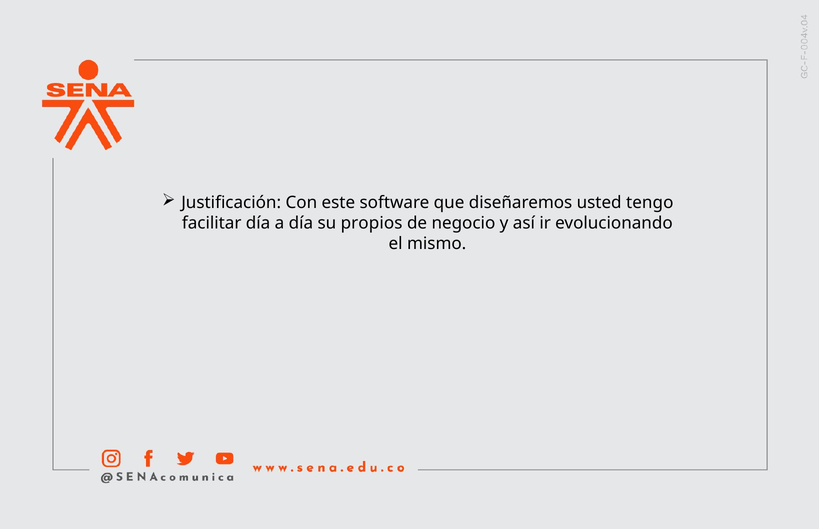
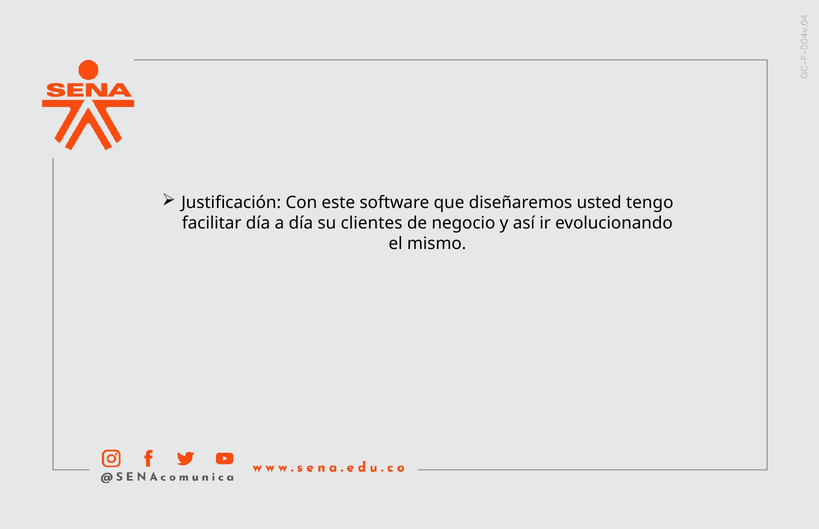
propios: propios -> clientes
